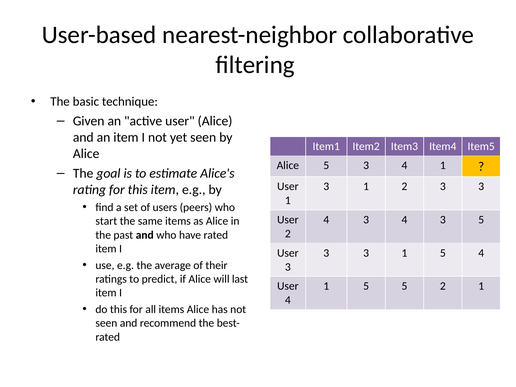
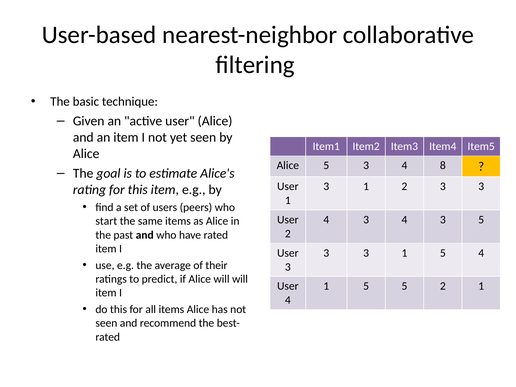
3 4 1: 1 -> 8
will last: last -> will
